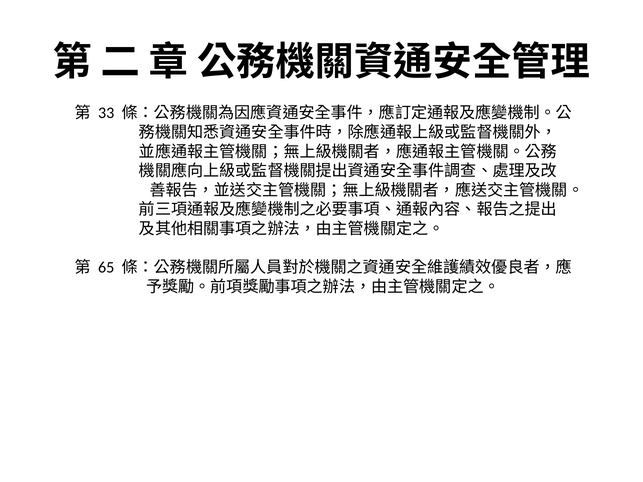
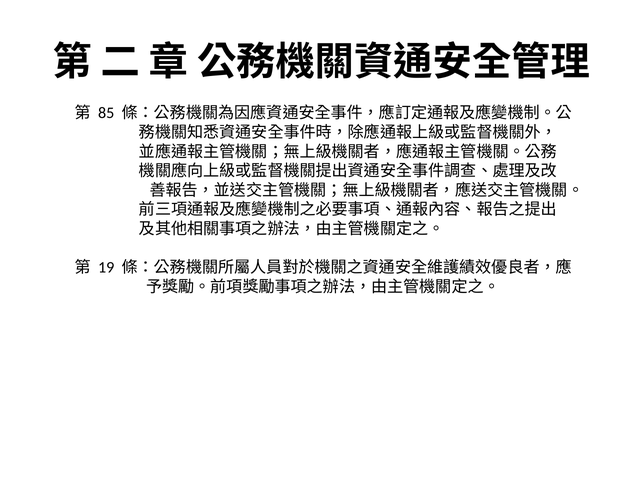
33: 33 -> 85
65: 65 -> 19
